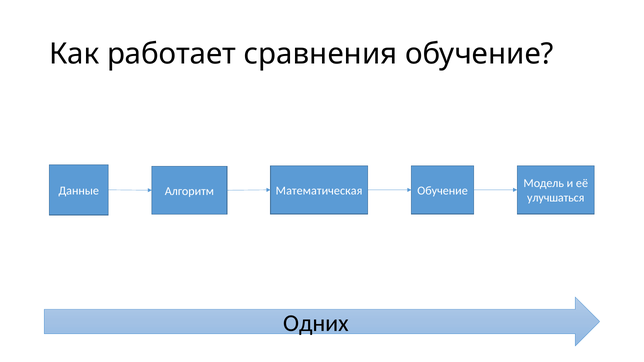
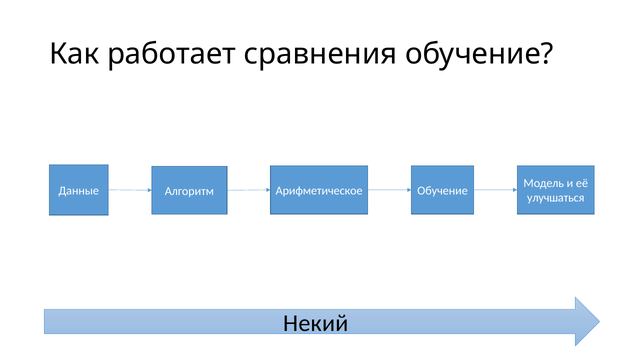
Математическая: Математическая -> Арифметическое
Одних: Одних -> Некий
